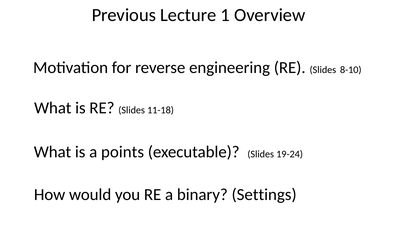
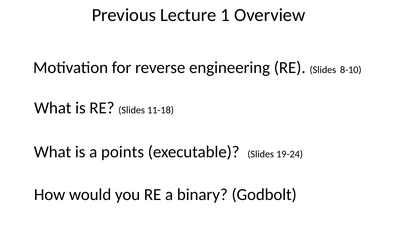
Settings: Settings -> Godbolt
